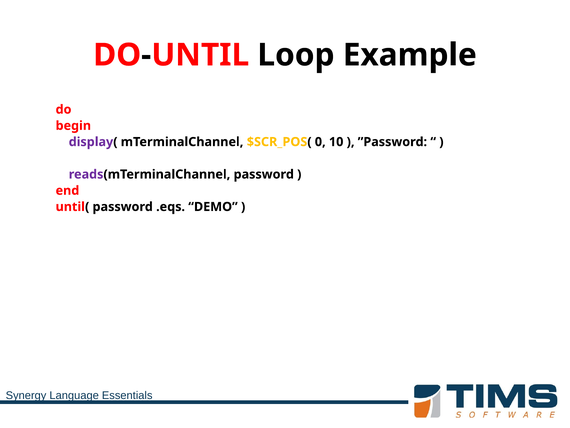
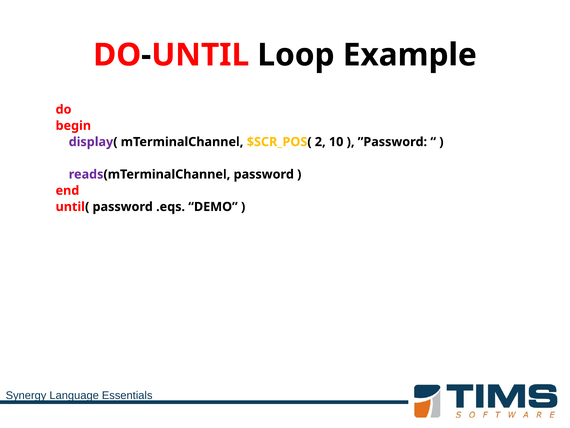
0: 0 -> 2
